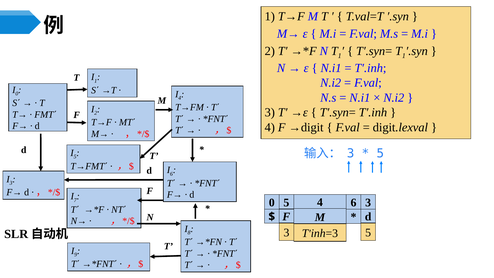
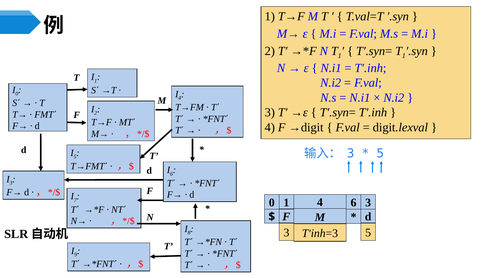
0 5: 5 -> 1
